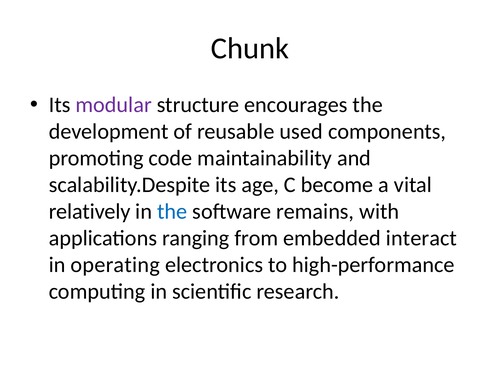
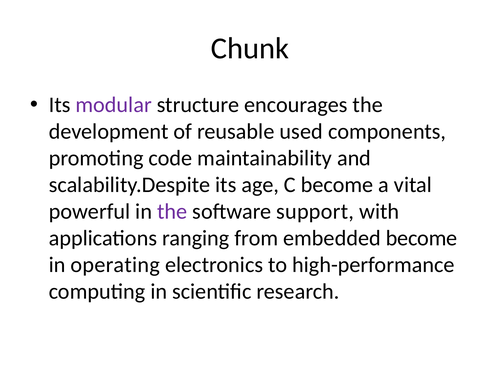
relatively: relatively -> powerful
the at (172, 212) colour: blue -> purple
remains: remains -> support
embedded interact: interact -> become
